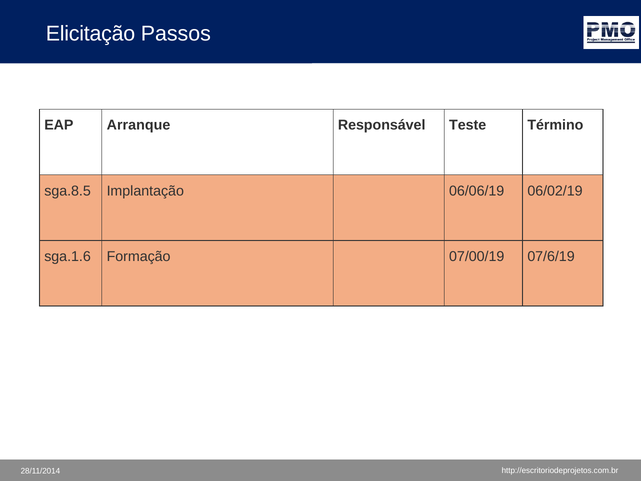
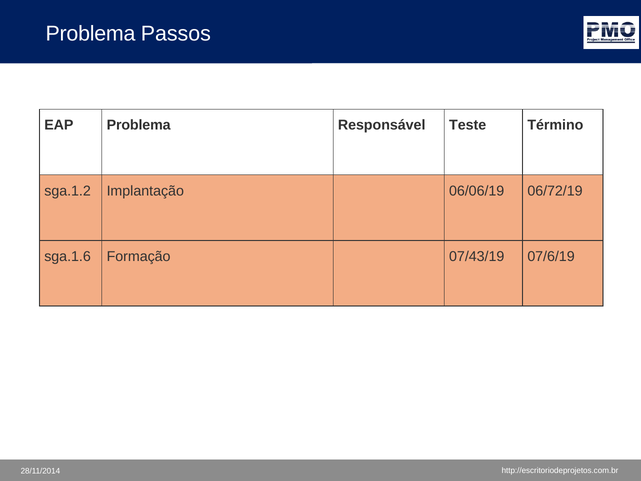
Elicitação at (91, 34): Elicitação -> Problema
EAP Arranque: Arranque -> Problema
sga.8.5: sga.8.5 -> sga.1.2
06/02/19: 06/02/19 -> 06/72/19
07/00/19: 07/00/19 -> 07/43/19
